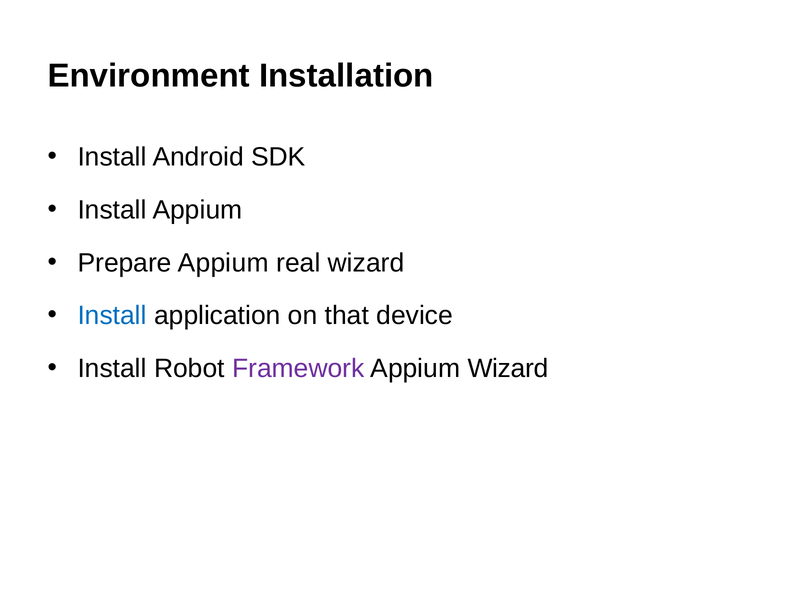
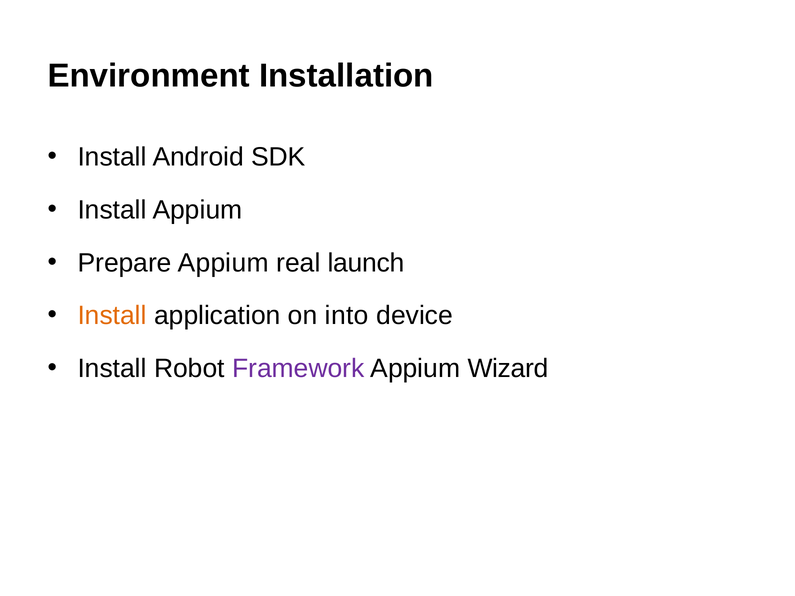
real wizard: wizard -> launch
Install at (112, 316) colour: blue -> orange
that: that -> into
